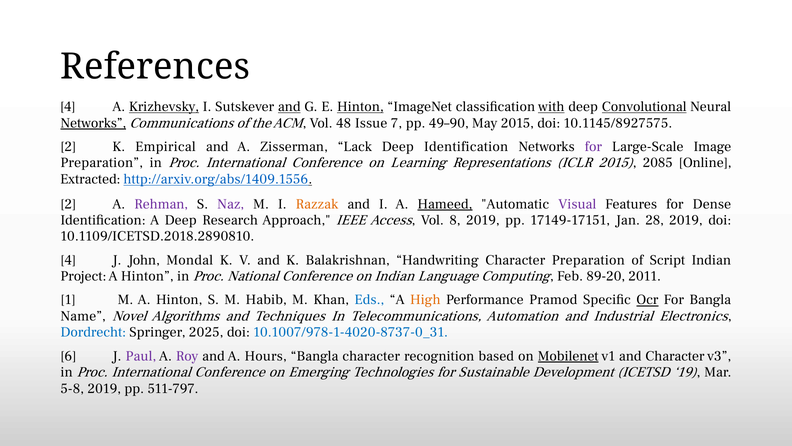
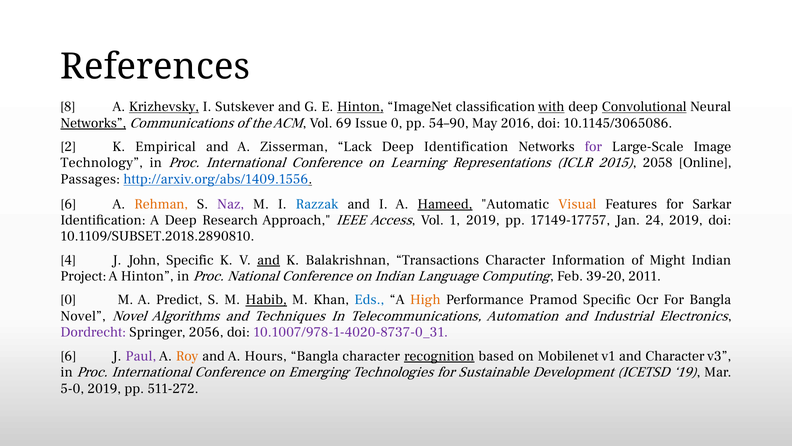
4 at (68, 107): 4 -> 8
and at (289, 107) underline: present -> none
48: 48 -> 69
Issue 7: 7 -> 0
49–90: 49–90 -> 54–90
May 2015: 2015 -> 2016
10.1145/8927575: 10.1145/8927575 -> 10.1145/3065086
Preparation at (102, 163): Preparation -> Technology
2085: 2085 -> 2058
Extracted: Extracted -> Passages
2 at (68, 204): 2 -> 6
Rehman colour: purple -> orange
Razzak colour: orange -> blue
Visual colour: purple -> orange
Dense: Dense -> Sarkar
8: 8 -> 1
17149-17151: 17149-17151 -> 17149-17757
28: 28 -> 24
10.1109/ICETSD.2018.2890810: 10.1109/ICETSD.2018.2890810 -> 10.1109/SUBSET.2018.2890810
John Mondal: Mondal -> Specific
and at (269, 260) underline: none -> present
Handwriting: Handwriting -> Transactions
Character Preparation: Preparation -> Information
Script: Script -> Might
89-20: 89-20 -> 39-20
1 at (68, 300): 1 -> 0
M A Hinton: Hinton -> Predict
Habib underline: none -> present
Ocr underline: present -> none
Name at (83, 316): Name -> Novel
Dordrecht colour: blue -> purple
2025: 2025 -> 2056
10.1007/978-1-4020-8737-0_31 colour: blue -> purple
Roy colour: purple -> orange
recognition underline: none -> present
Mobilenet underline: present -> none
5-8: 5-8 -> 5-0
511-797: 511-797 -> 511-272
